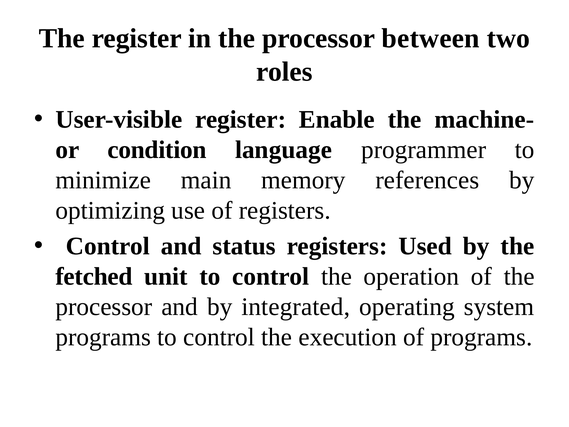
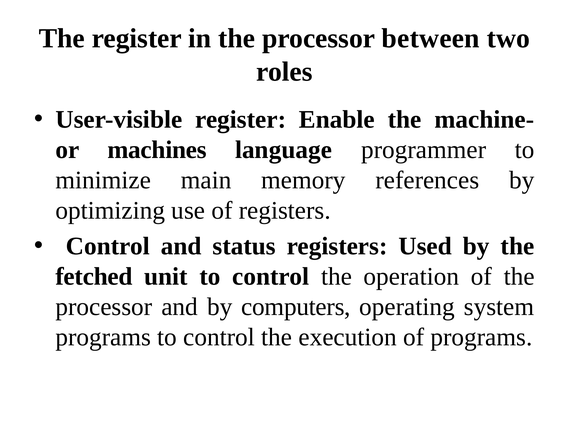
condition: condition -> machines
integrated: integrated -> computers
